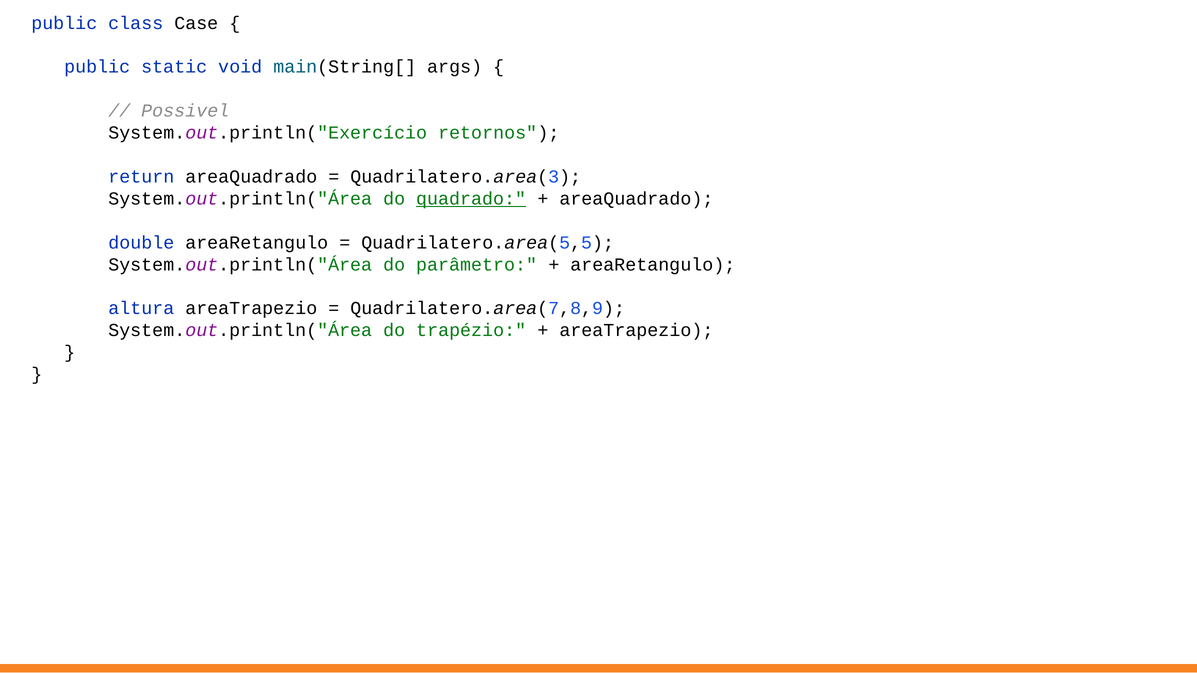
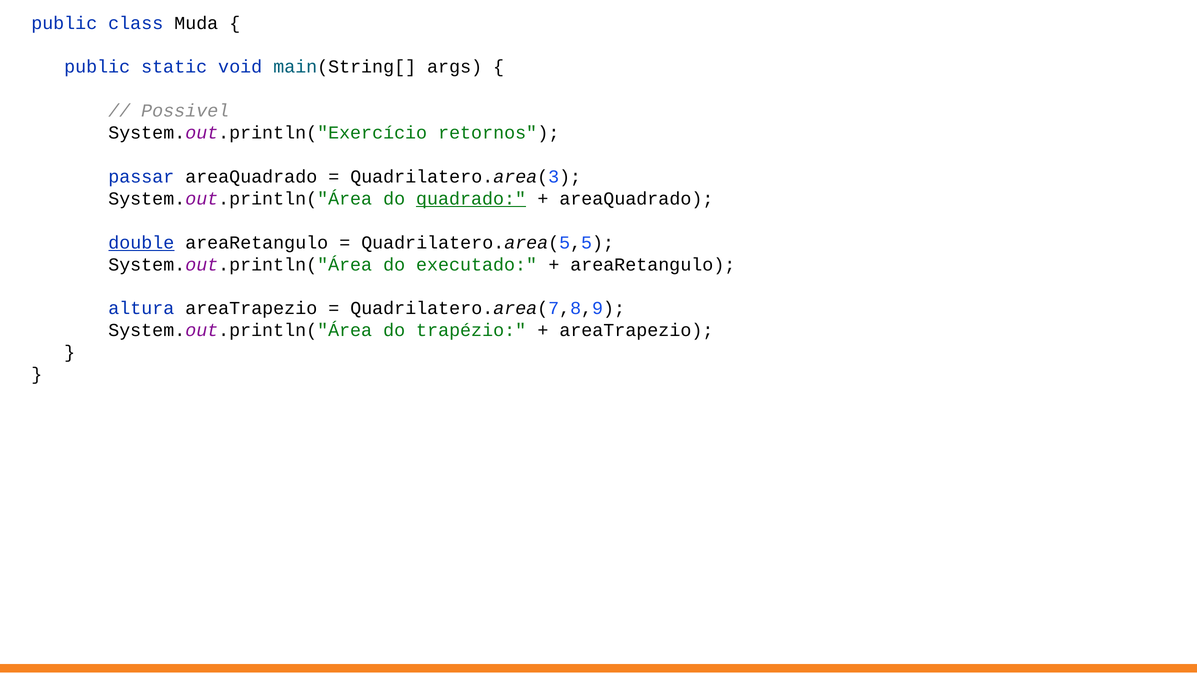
Case: Case -> Muda
return: return -> passar
double underline: none -> present
parâmetro: parâmetro -> executado
